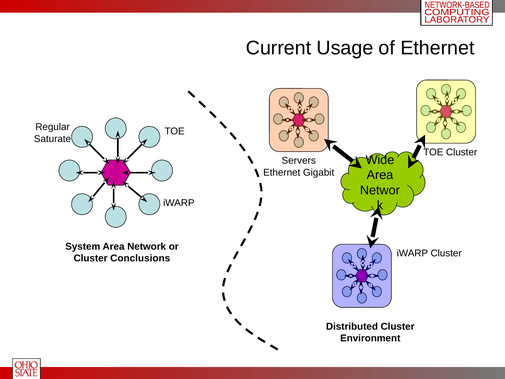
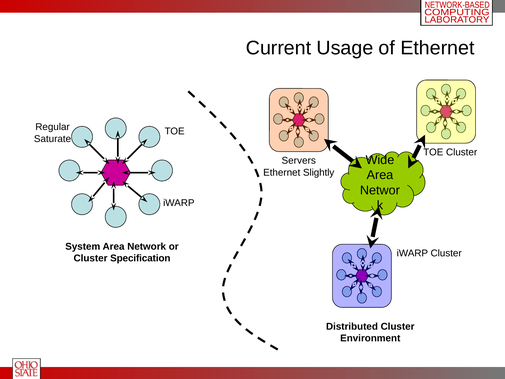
Gigabit: Gigabit -> Slightly
Conclusions: Conclusions -> Specification
